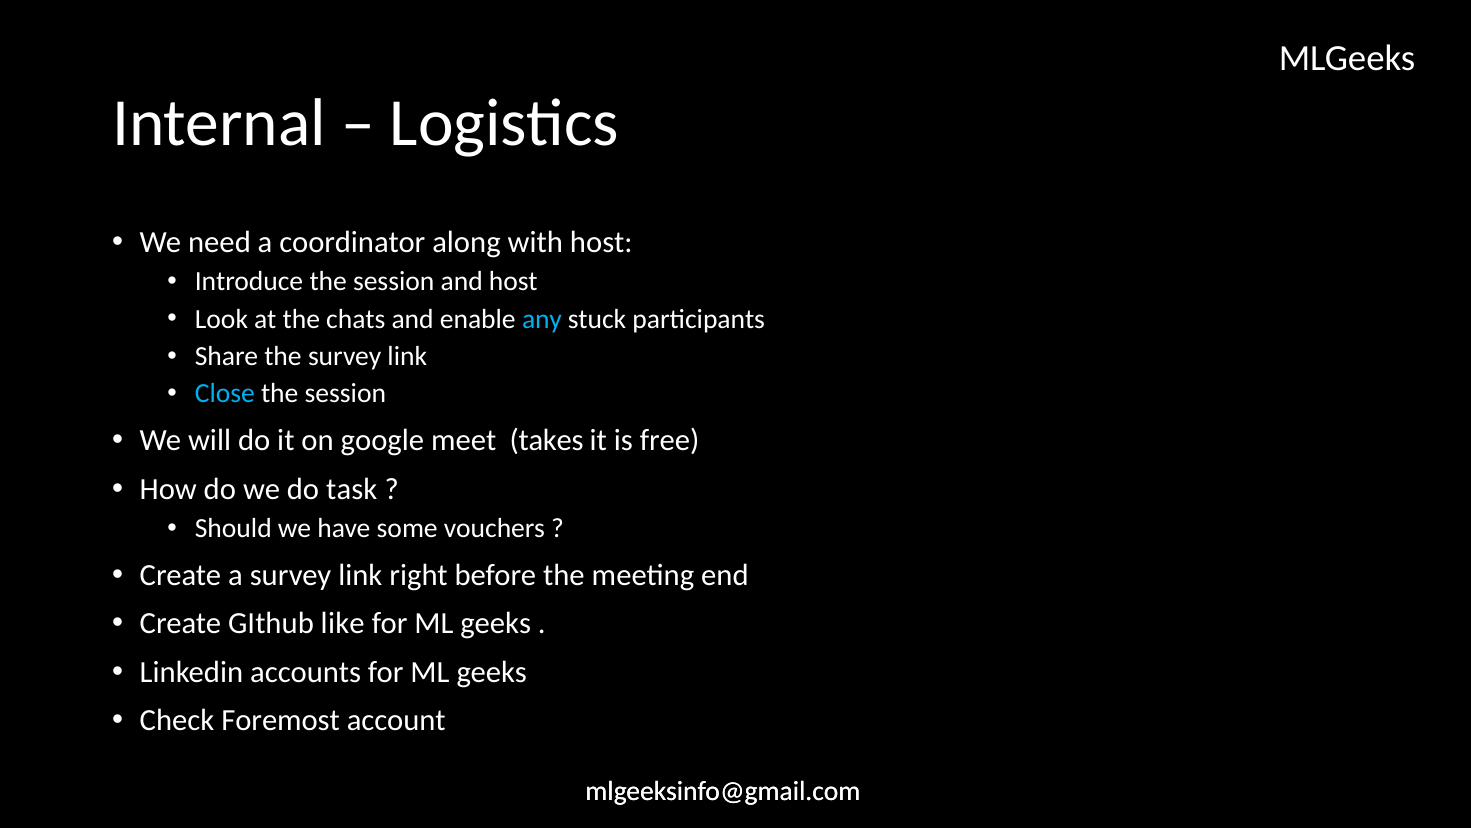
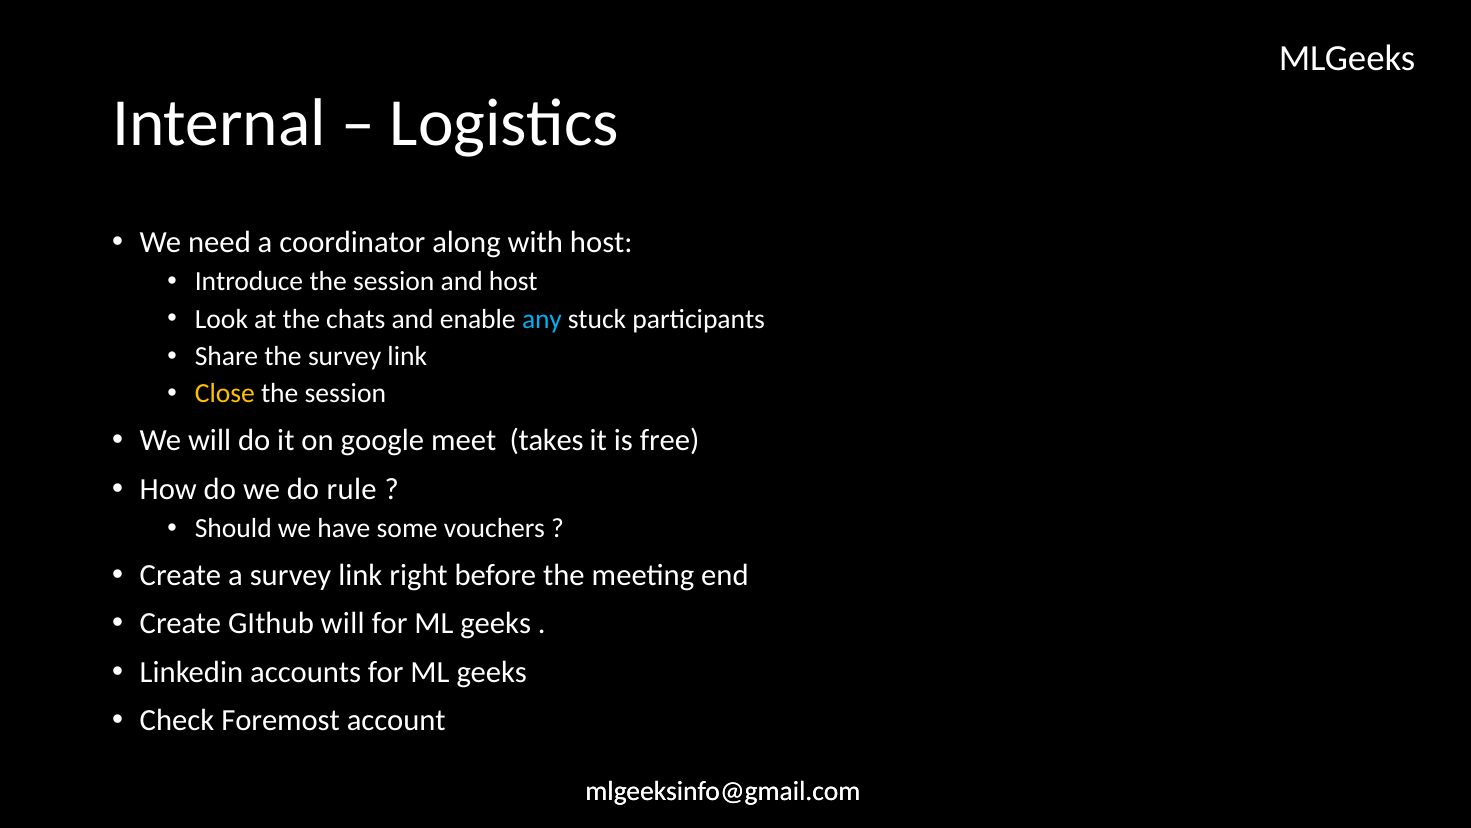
Close colour: light blue -> yellow
task: task -> rule
GIthub like: like -> will
